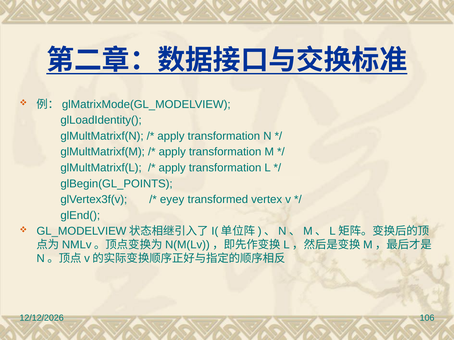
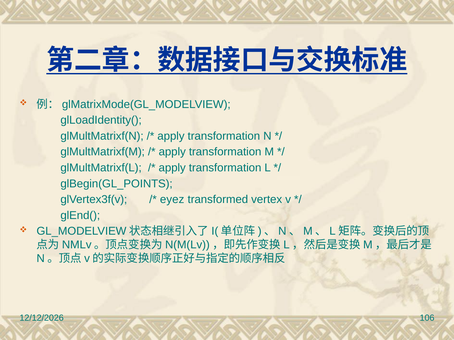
eyey: eyey -> eyez
